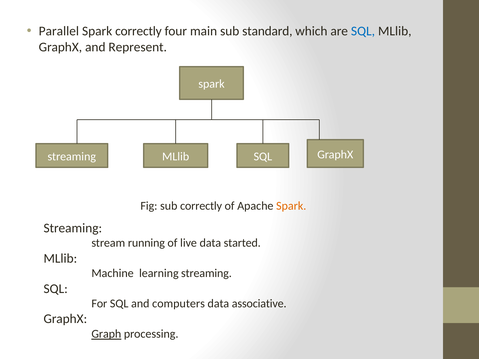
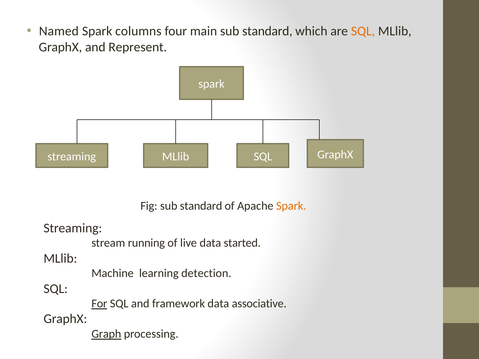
Parallel: Parallel -> Named
Spark correctly: correctly -> columns
SQL at (363, 31) colour: blue -> orange
Fig sub correctly: correctly -> standard
learning streaming: streaming -> detection
For underline: none -> present
computers: computers -> framework
